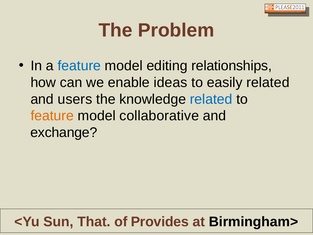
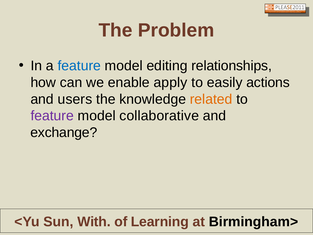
ideas: ideas -> apply
easily related: related -> actions
related at (211, 99) colour: blue -> orange
feature at (52, 116) colour: orange -> purple
That: That -> With
Provides: Provides -> Learning
